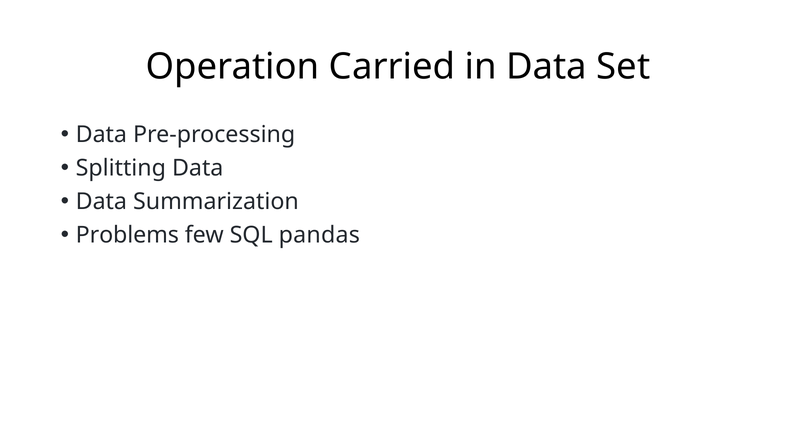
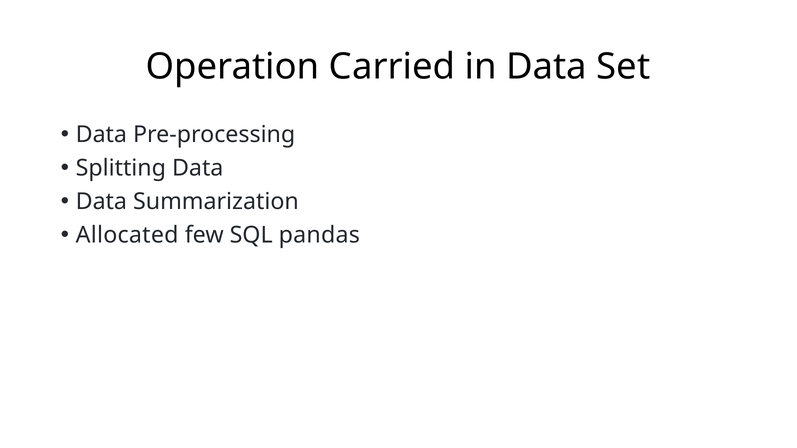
Problems: Problems -> Allocated
